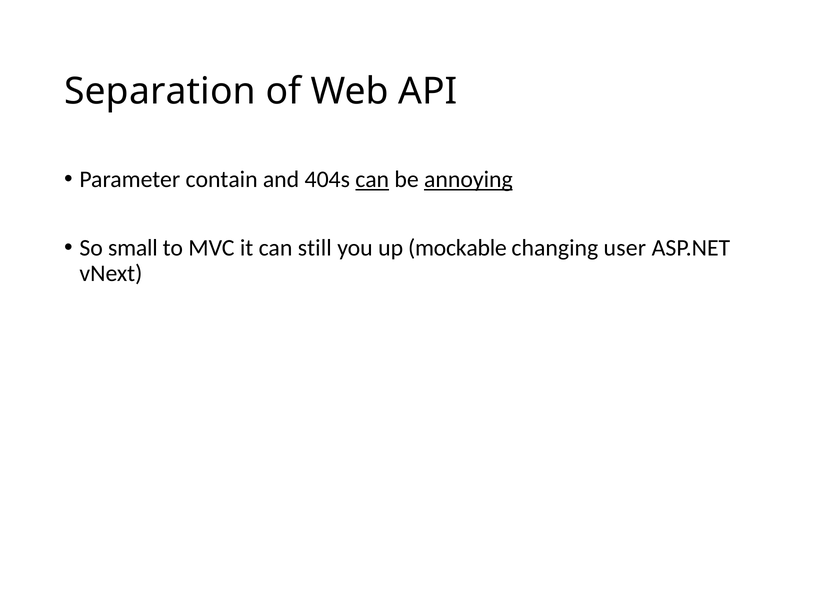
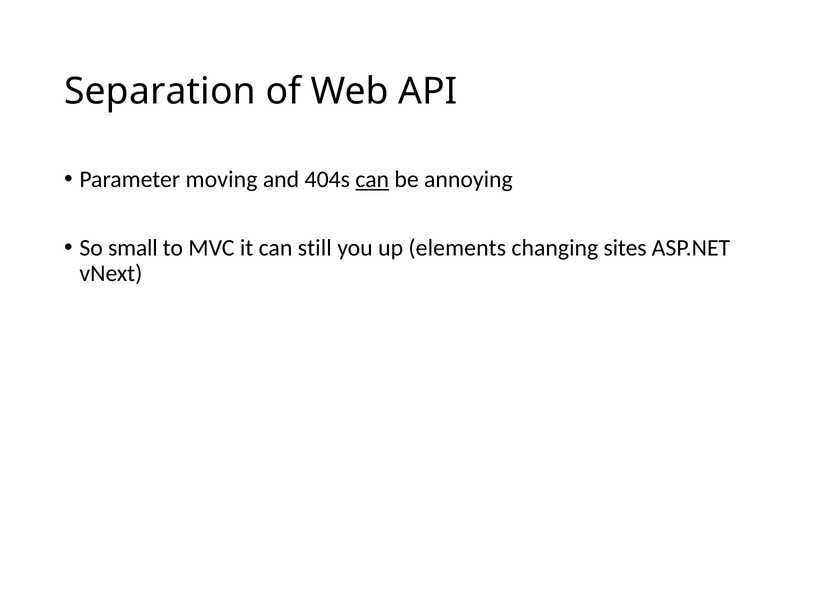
contain: contain -> moving
annoying underline: present -> none
mockable: mockable -> elements
user: user -> sites
